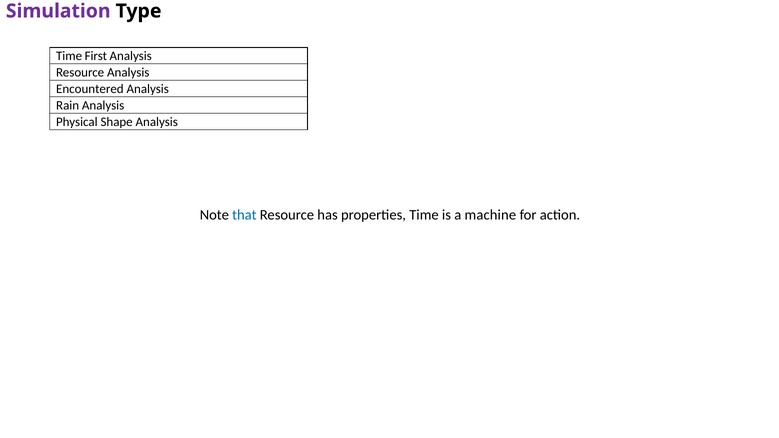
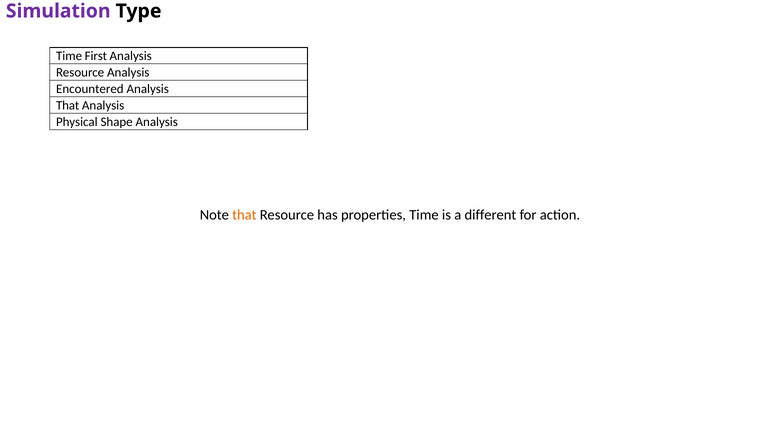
Rain at (68, 106): Rain -> That
that at (244, 215) colour: blue -> orange
machine: machine -> different
